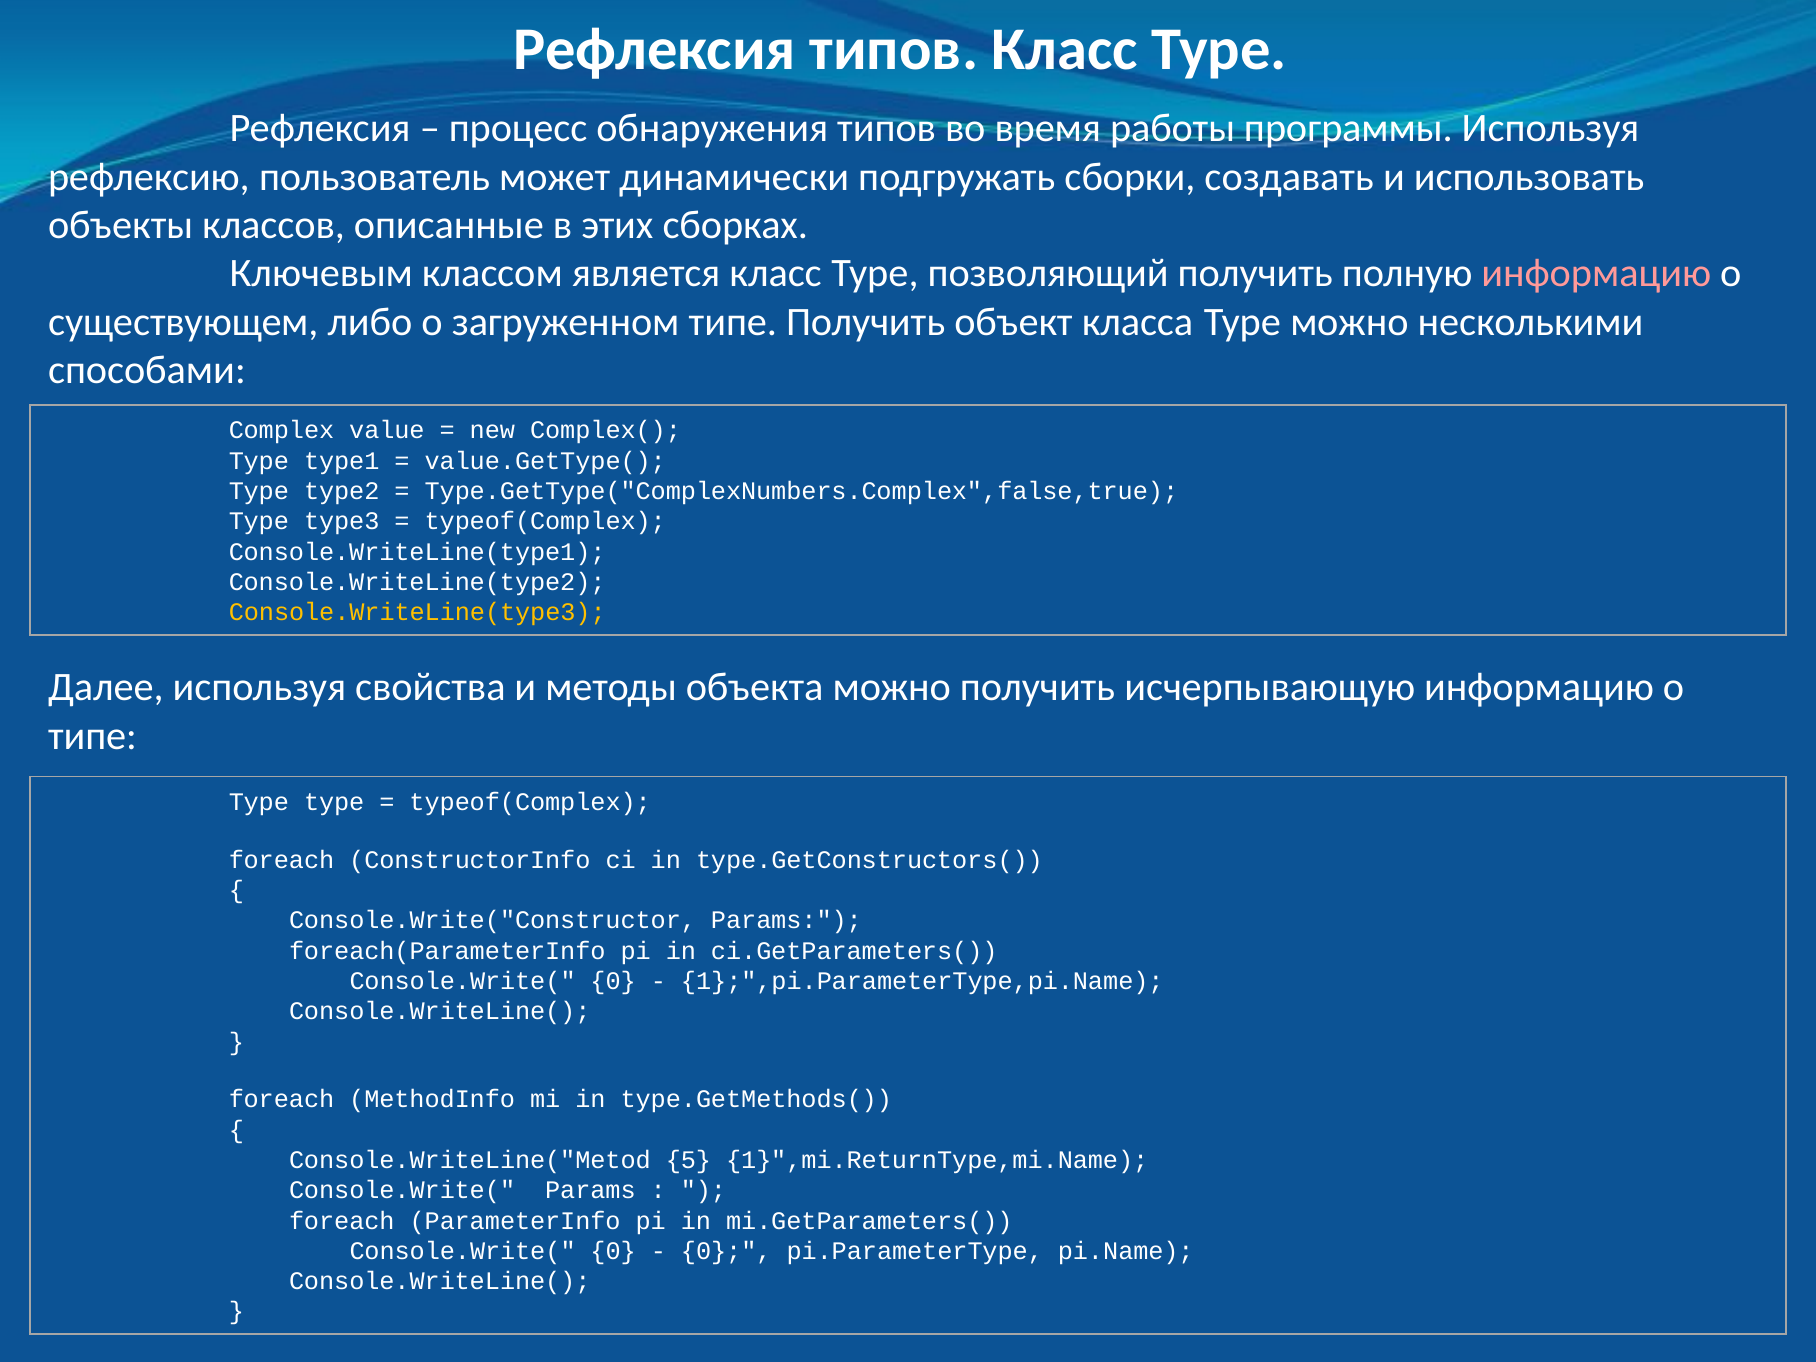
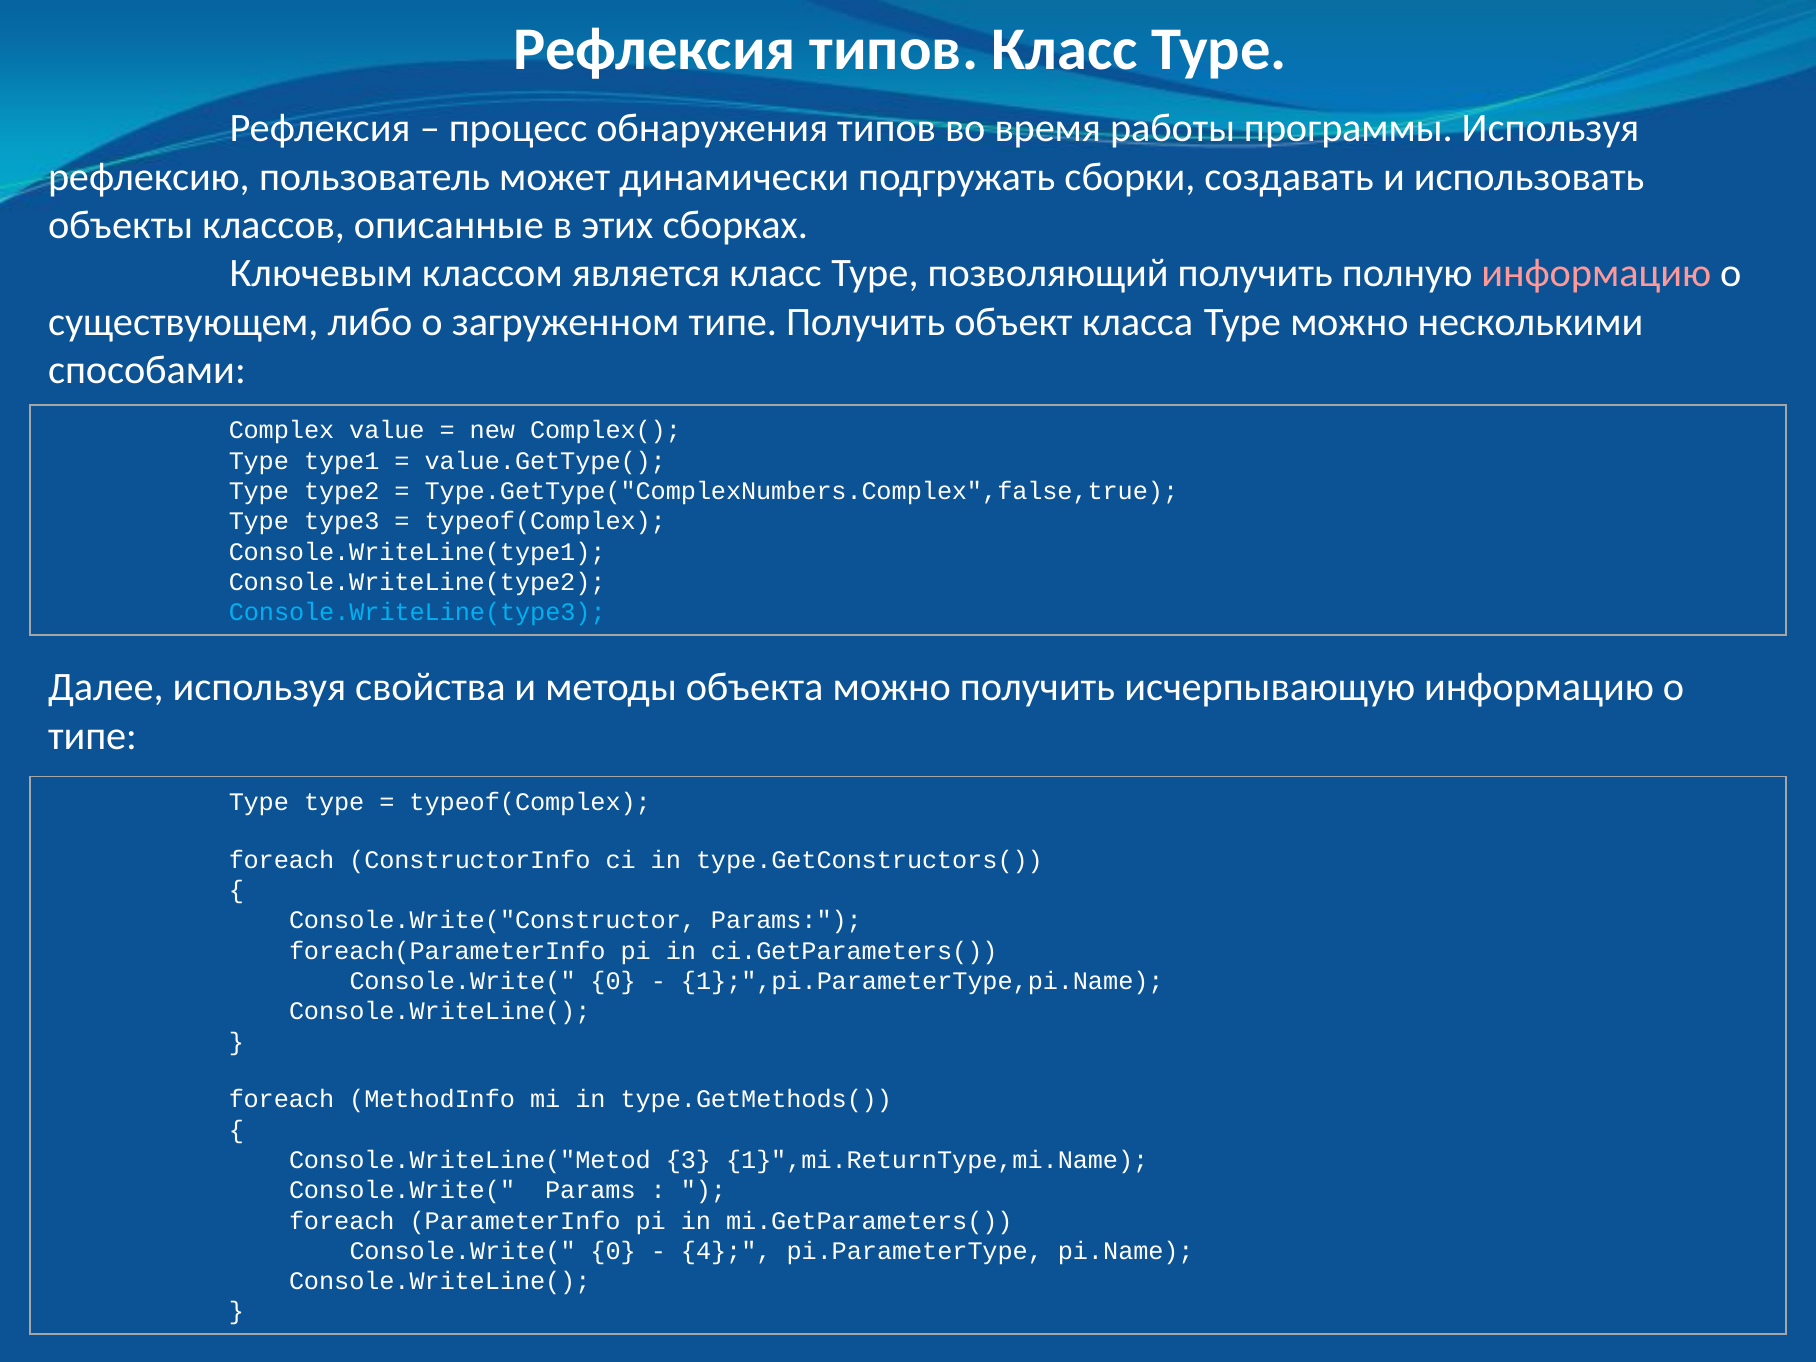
Console.WriteLine(type3 colour: yellow -> light blue
5: 5 -> 3
0 at (726, 1251): 0 -> 4
